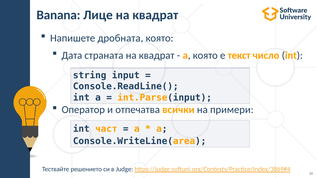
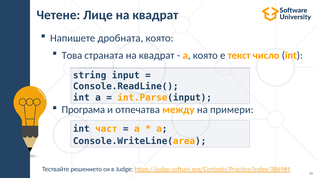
Banana: Banana -> Четене
Дата: Дата -> Това
Оператор: Оператор -> Програма
всички: всички -> между
